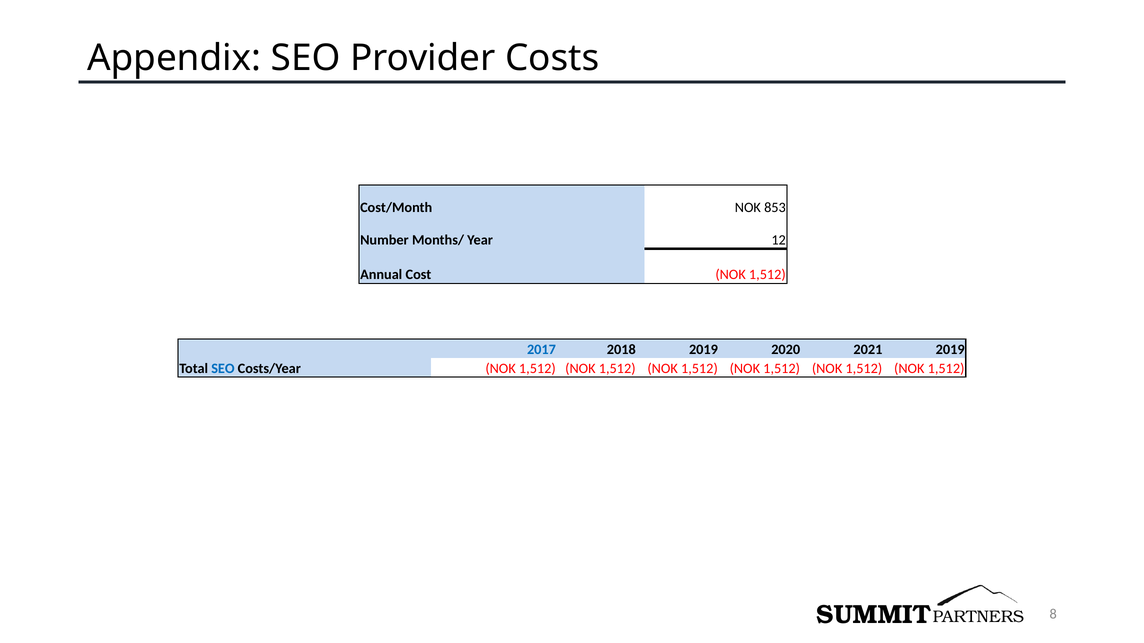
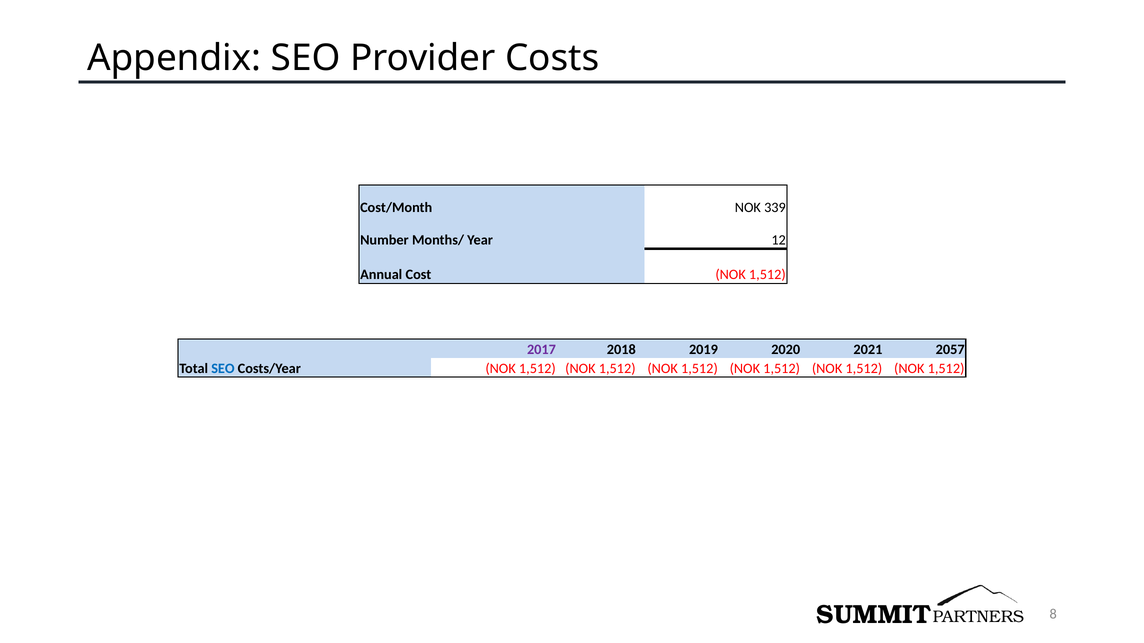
853: 853 -> 339
2017 colour: blue -> purple
2021 2019: 2019 -> 2057
